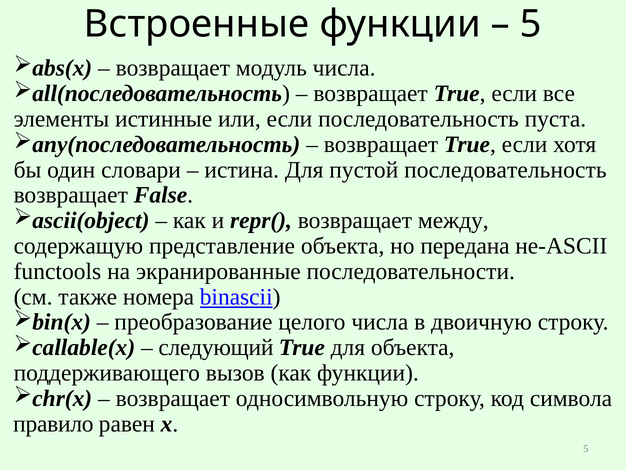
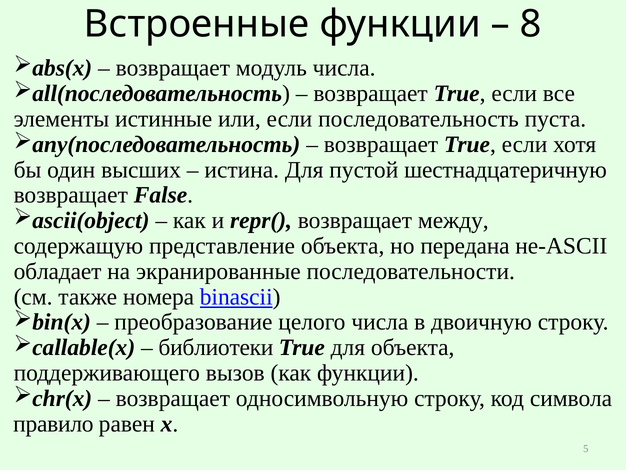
5 at (531, 24): 5 -> 8
словари: словари -> высших
пустой последовательность: последовательность -> шестнадцатеричную
functools: functools -> обладает
следующий: следующий -> библиотеки
